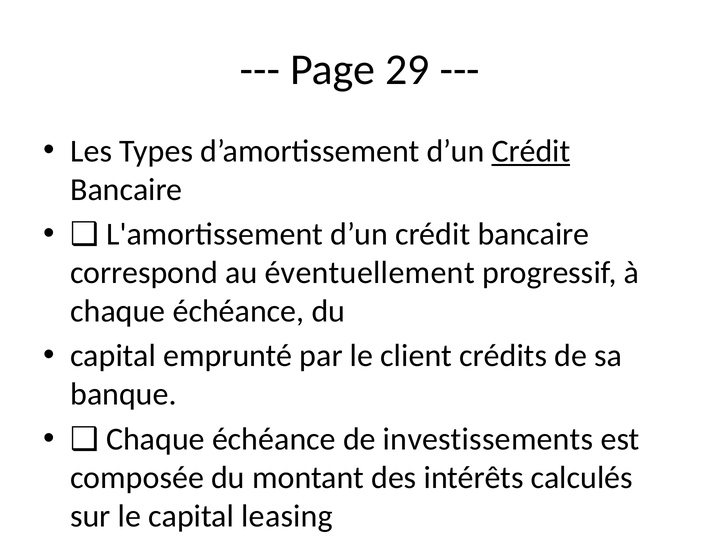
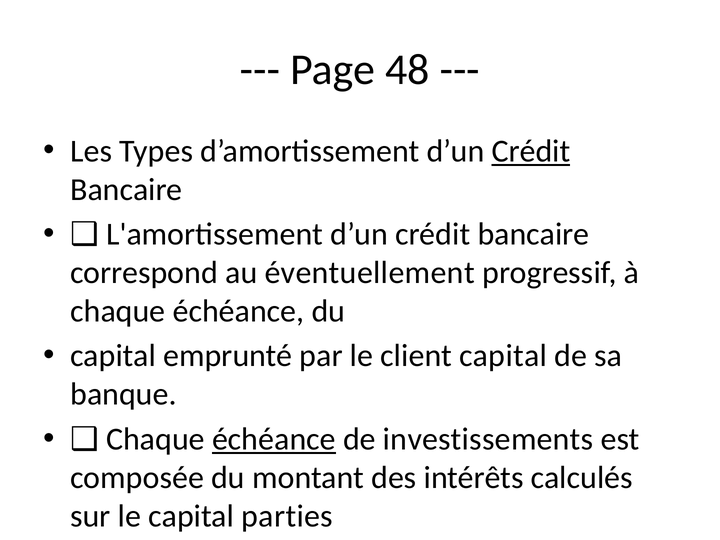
29: 29 -> 48
client crédits: crédits -> capital
échéance at (274, 439) underline: none -> present
leasing: leasing -> parties
